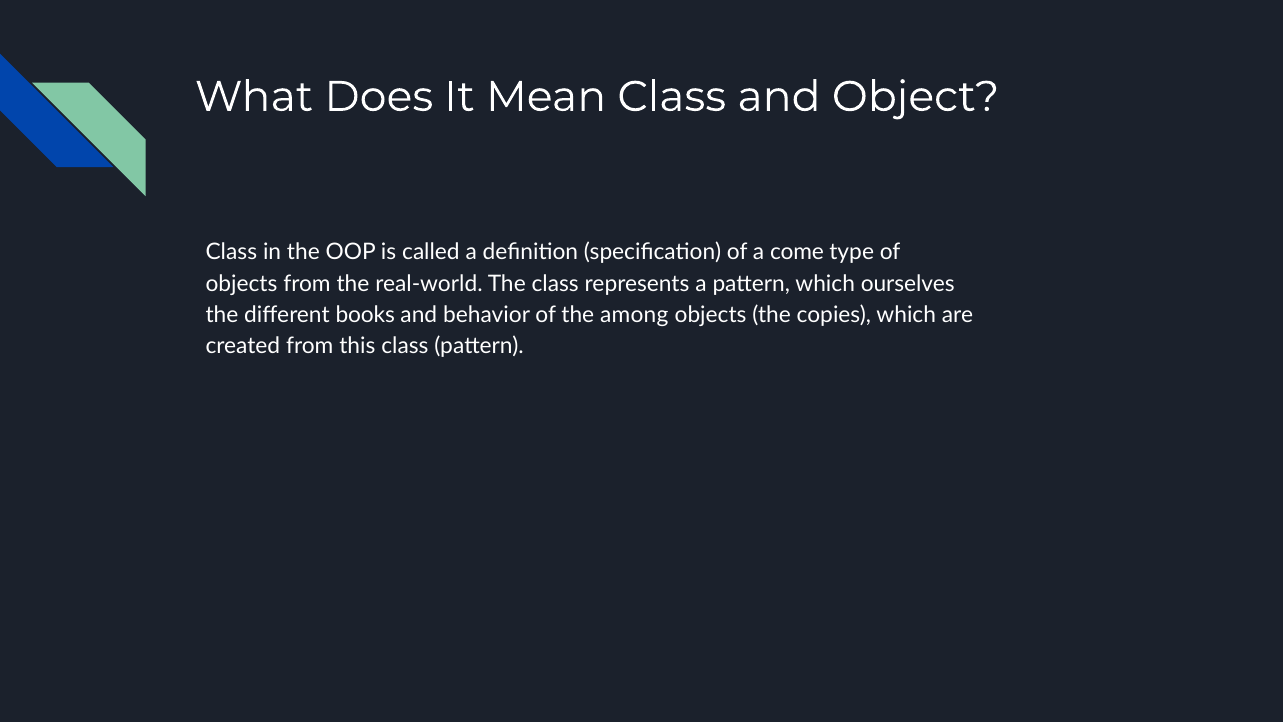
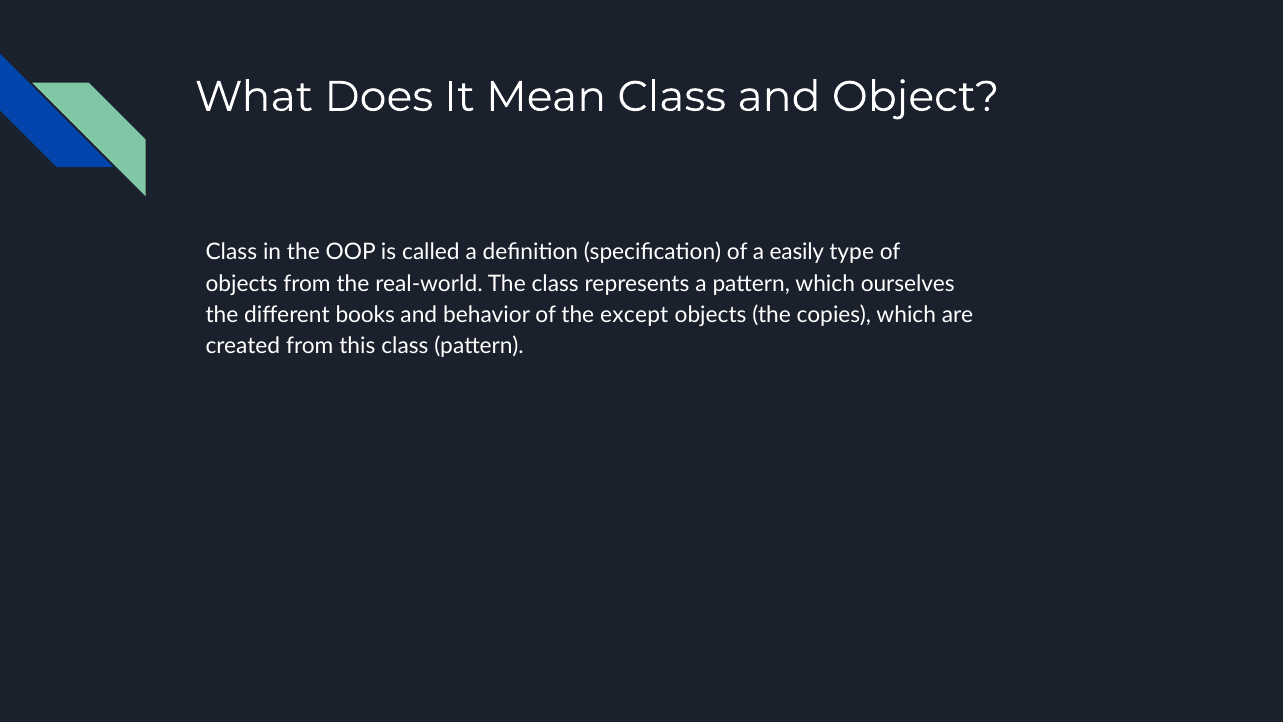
come: come -> easily
among: among -> except
